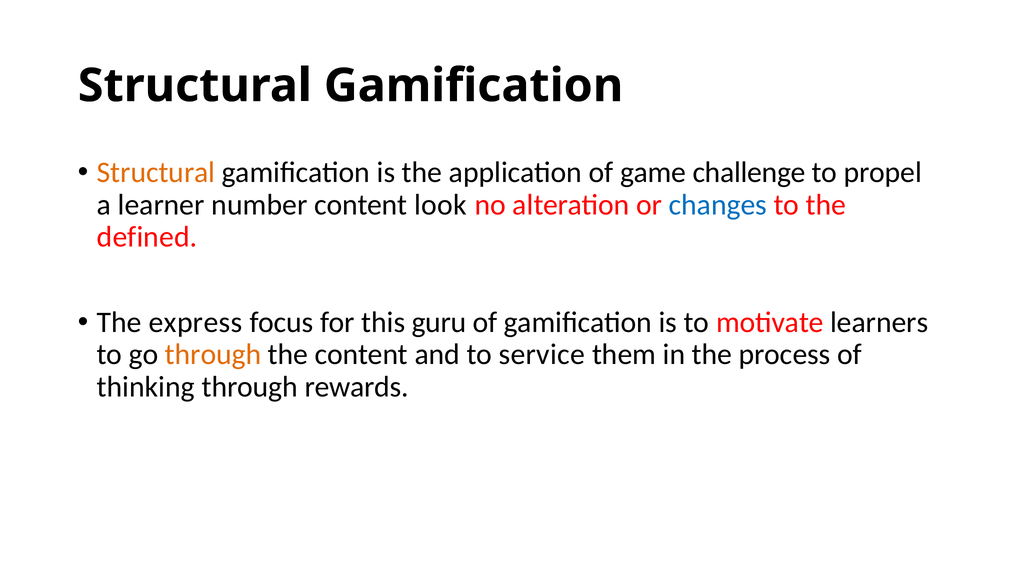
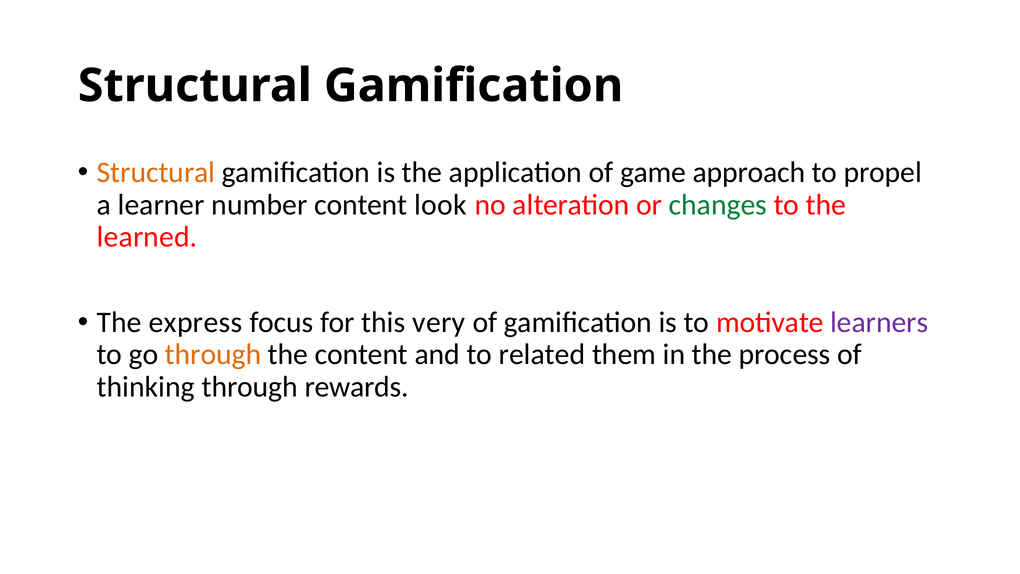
challenge: challenge -> approach
changes colour: blue -> green
defined: defined -> learned
guru: guru -> very
learners colour: black -> purple
service: service -> related
